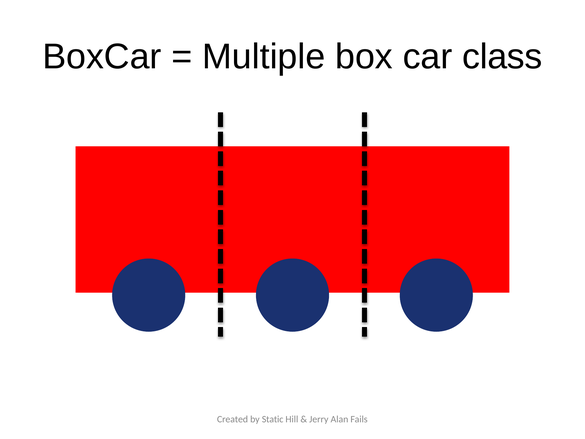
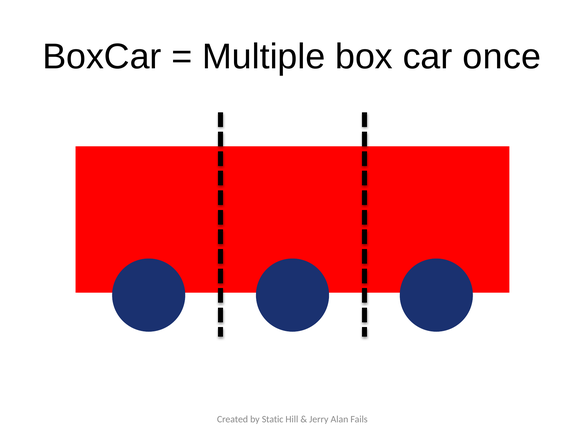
class: class -> once
